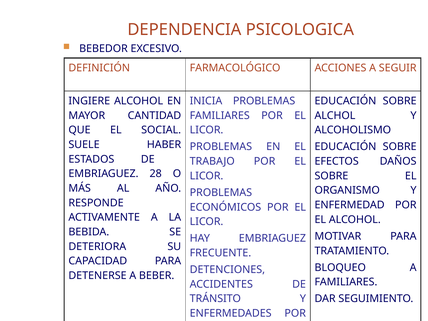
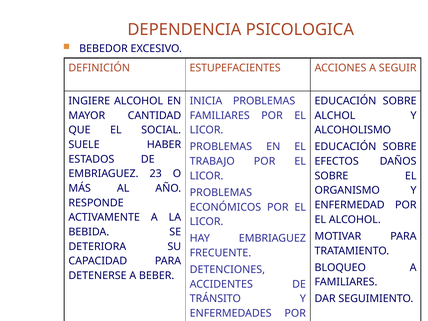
FARMACOLÓGICO: FARMACOLÓGICO -> ESTUPEFACIENTES
28: 28 -> 23
